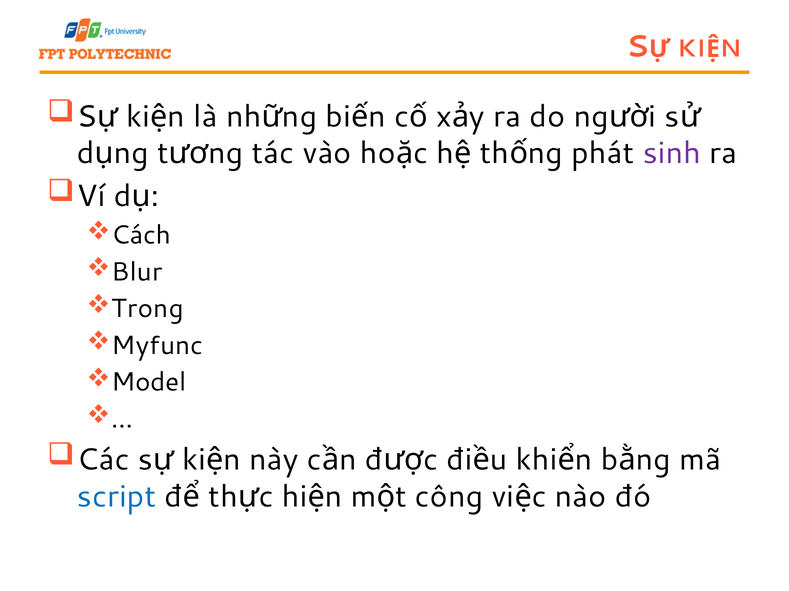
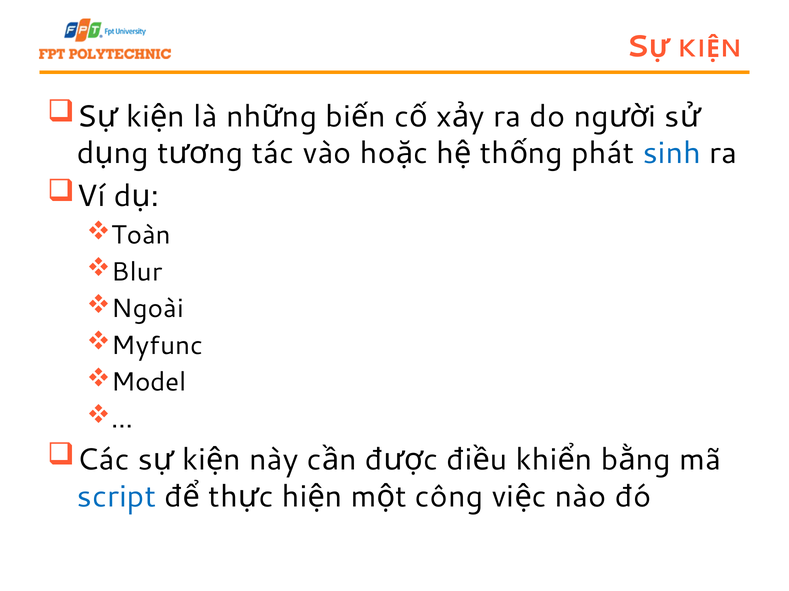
sinh colour: purple -> blue
Cách: Cách -> Toàn
Trong: Trong -> Ngoài
